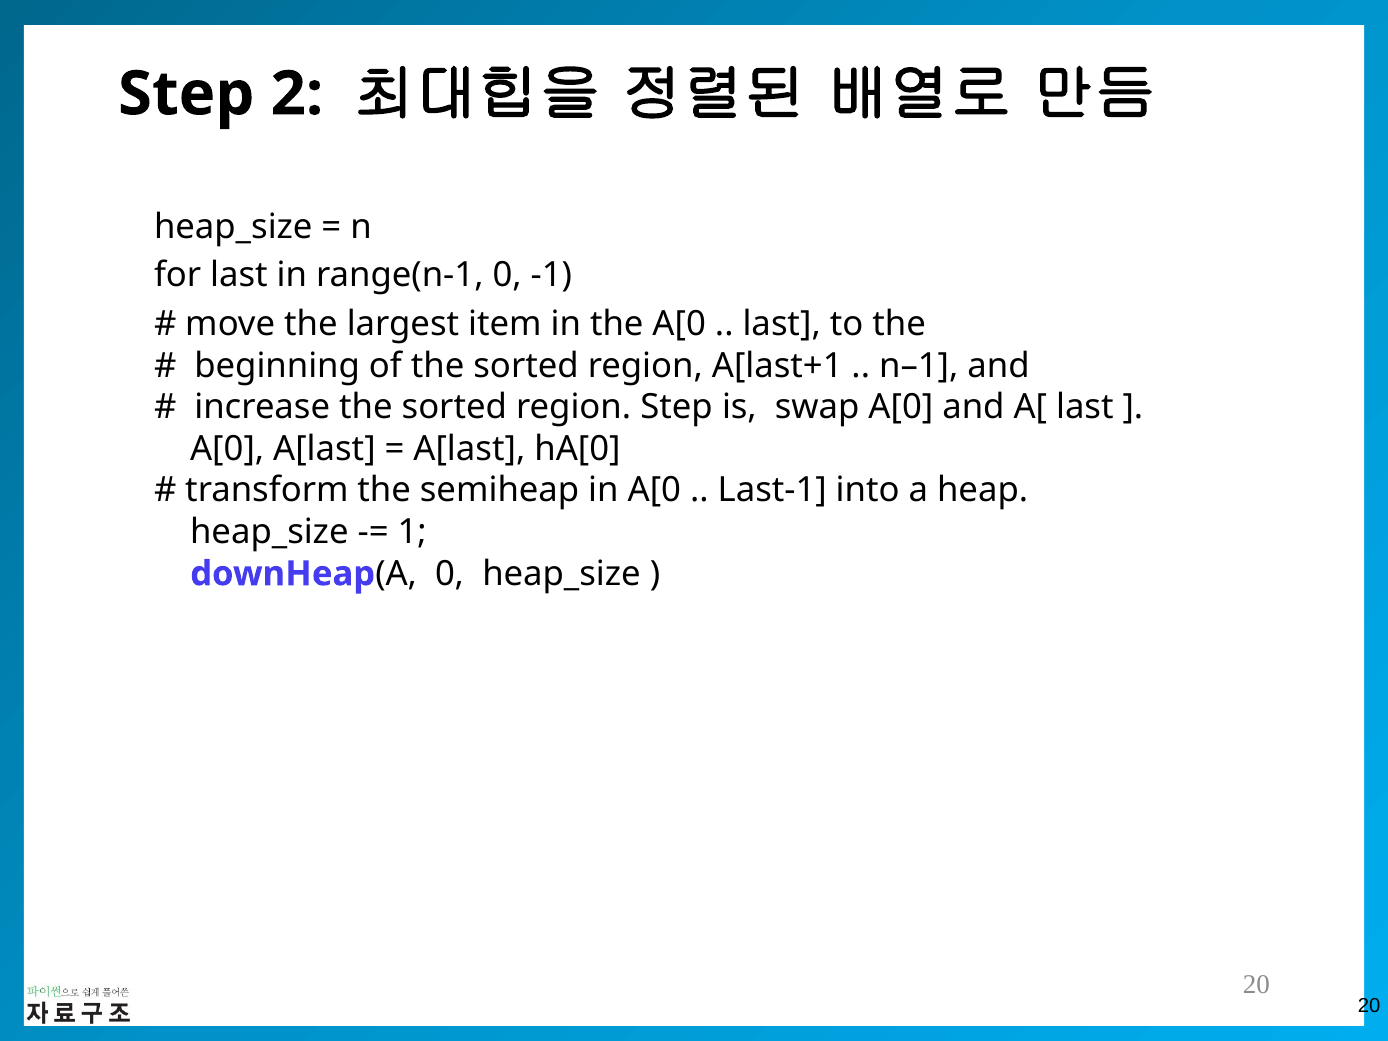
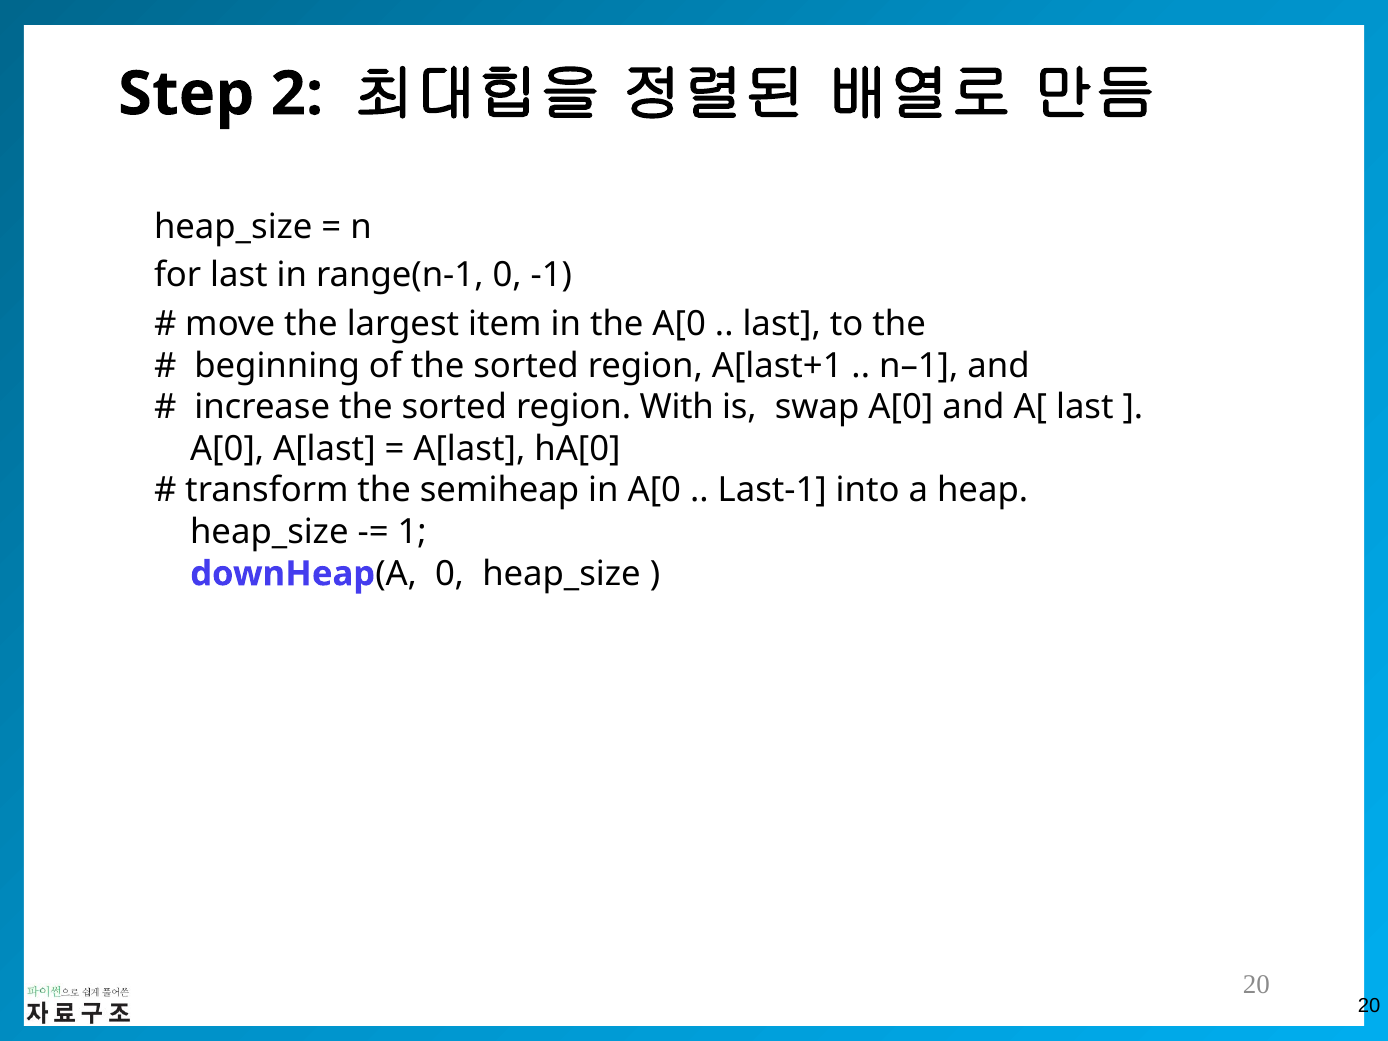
region Step: Step -> With
